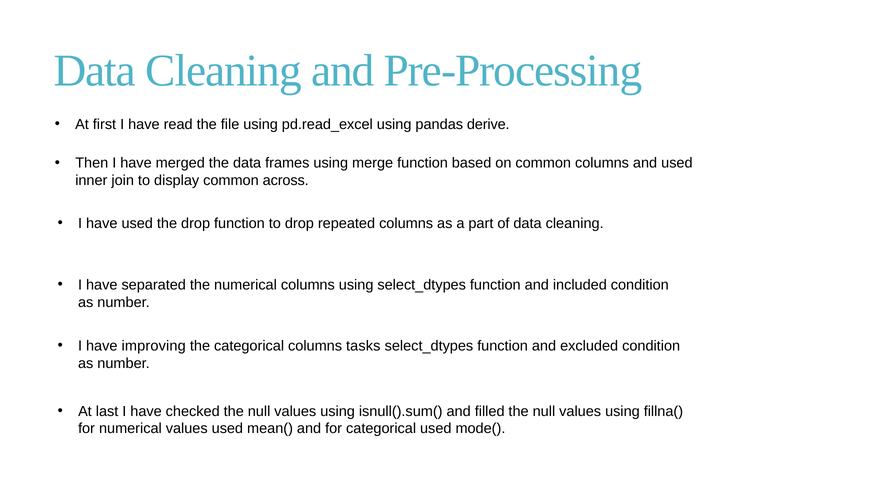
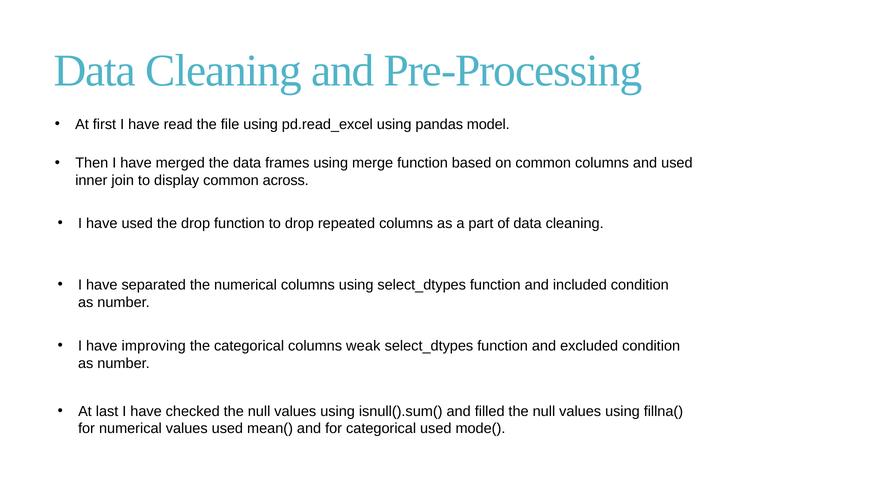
derive: derive -> model
tasks: tasks -> weak
